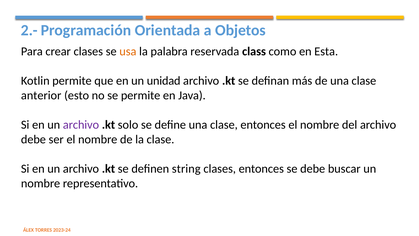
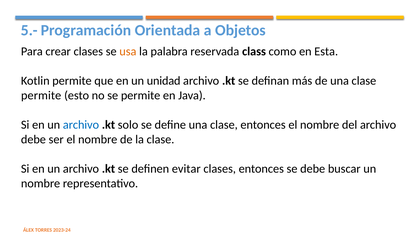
2.-: 2.- -> 5.-
anterior at (41, 95): anterior -> permite
archivo at (81, 125) colour: purple -> blue
string: string -> evitar
